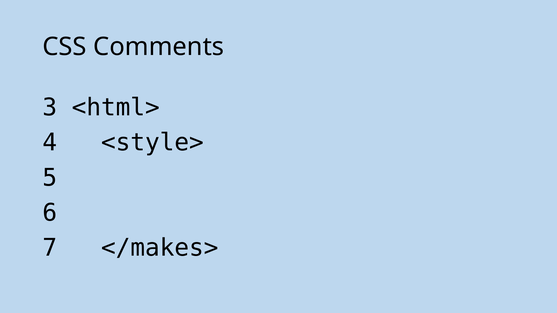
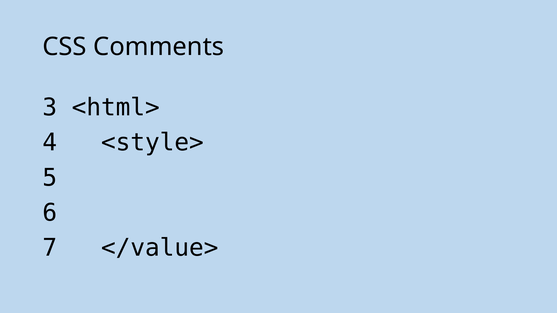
</makes>: </makes> -> </value>
